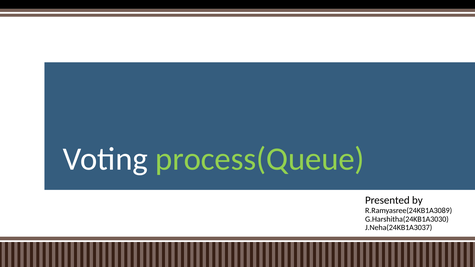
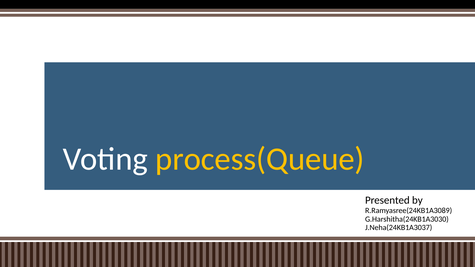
process(Queue colour: light green -> yellow
